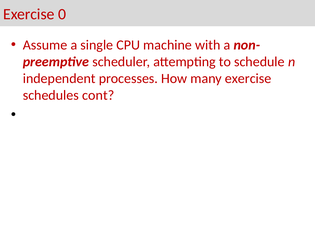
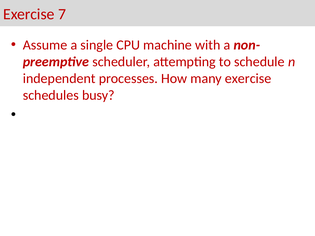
0: 0 -> 7
cont: cont -> busy
